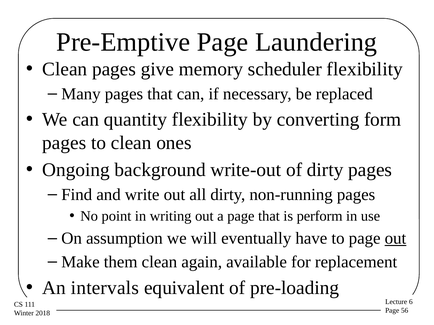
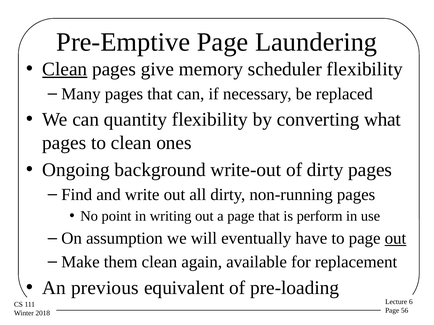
Clean at (65, 69) underline: none -> present
form: form -> what
intervals: intervals -> previous
